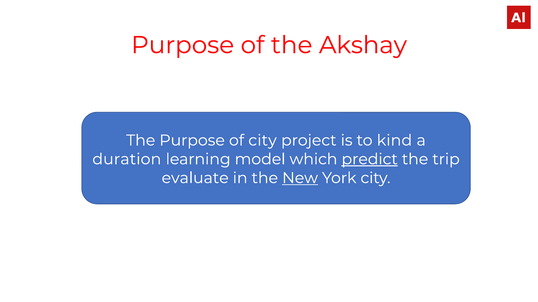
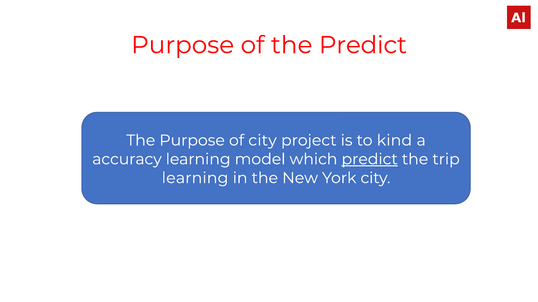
the Akshay: Akshay -> Predict
duration: duration -> accuracy
evaluate at (195, 178): evaluate -> learning
New underline: present -> none
